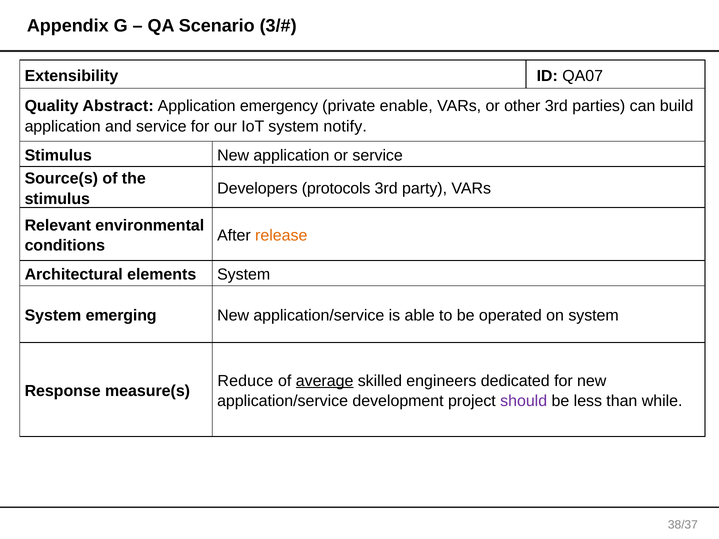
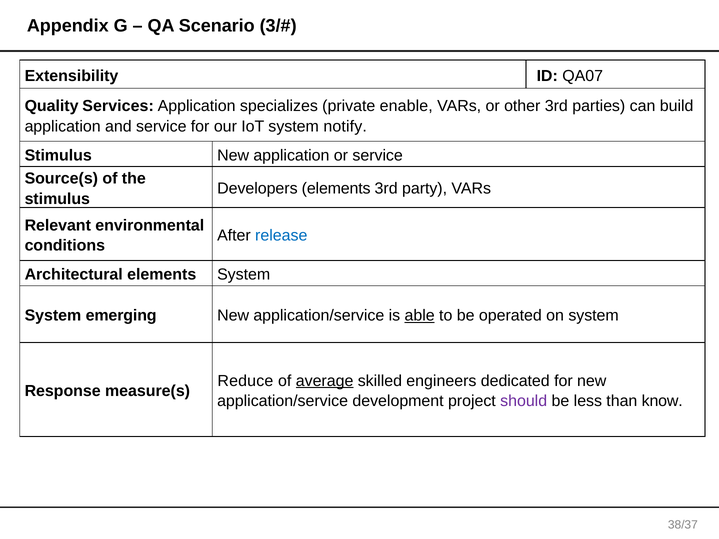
Abstract: Abstract -> Services
emergency: emergency -> specializes
Developers protocols: protocols -> elements
release colour: orange -> blue
able underline: none -> present
while: while -> know
